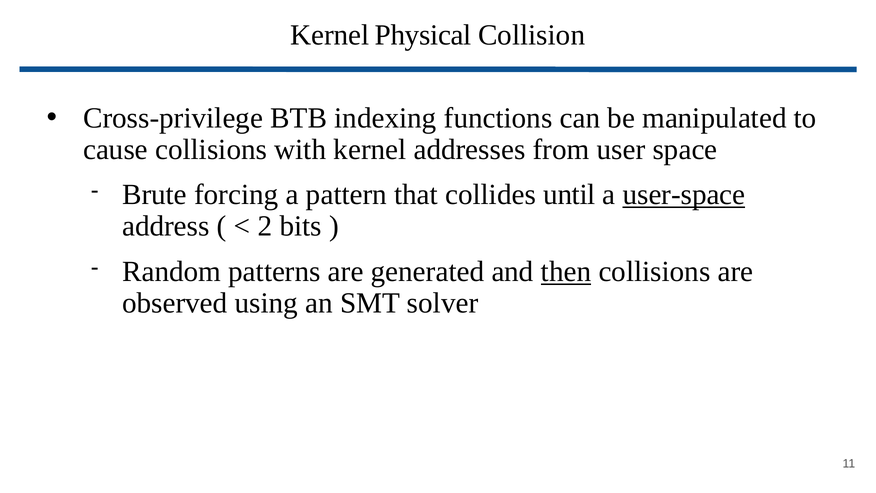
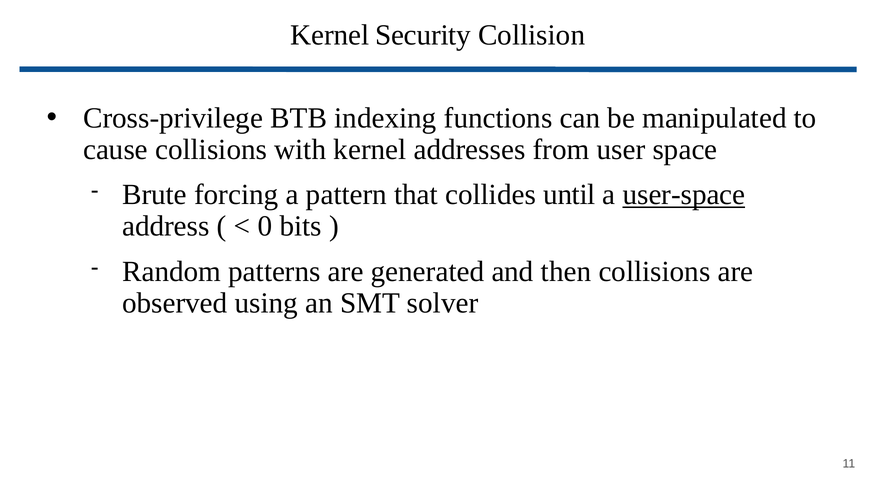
Physical: Physical -> Security
2: 2 -> 0
then underline: present -> none
